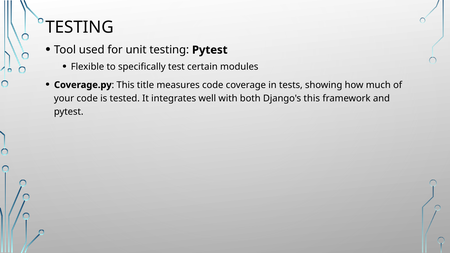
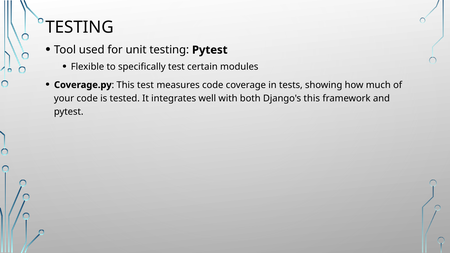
This title: title -> test
